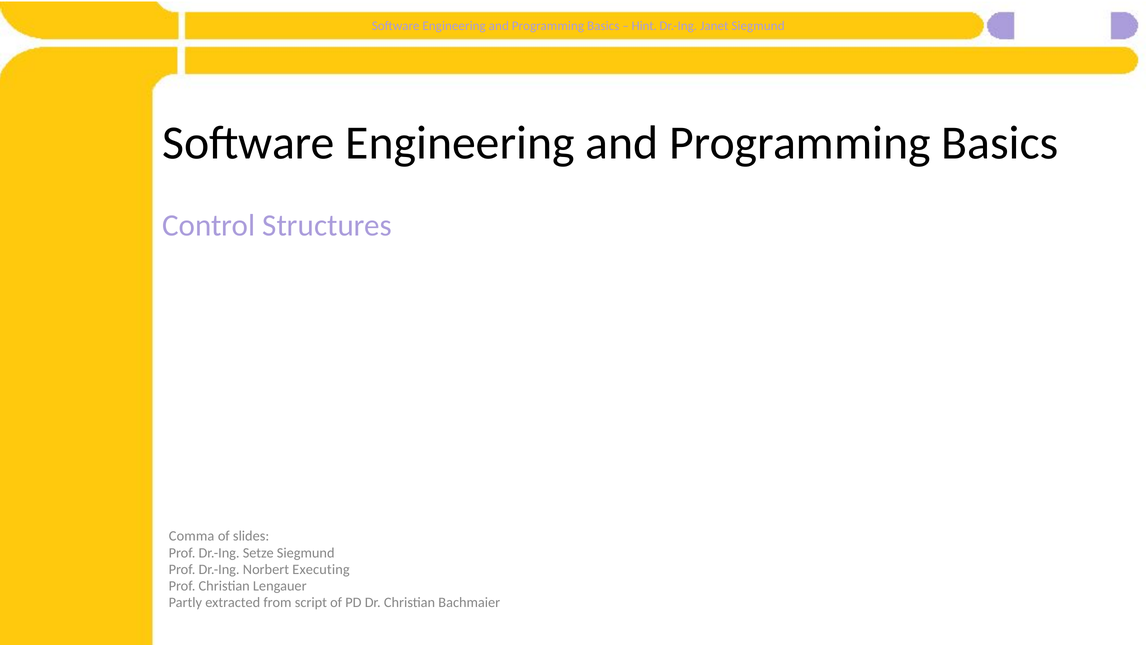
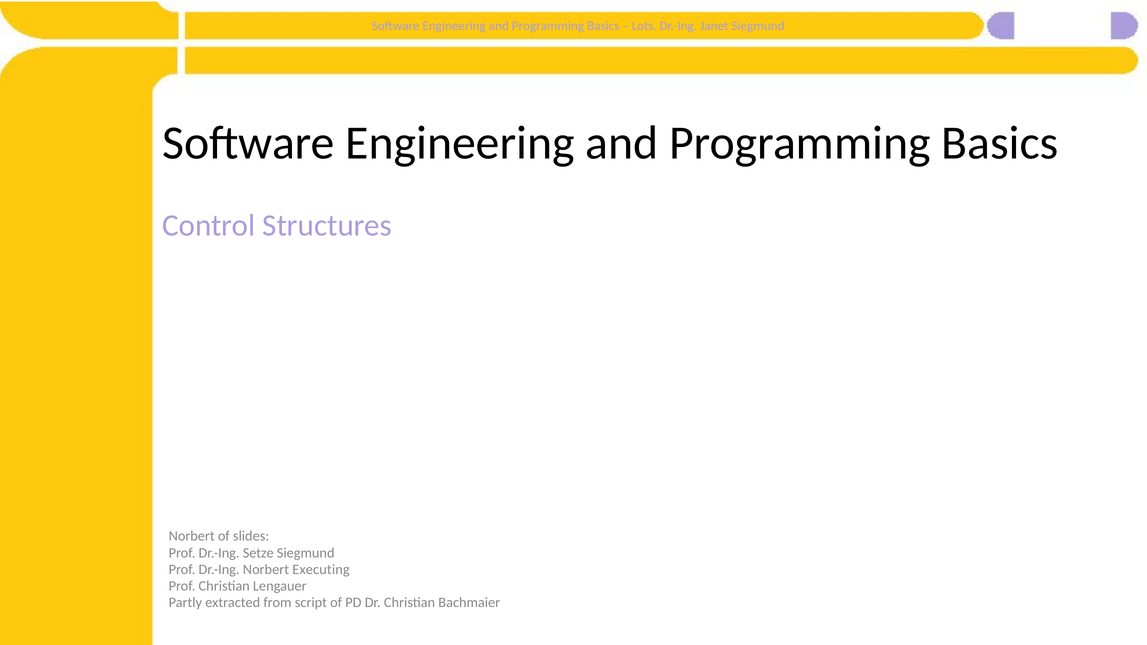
Hint: Hint -> Lots
Comma at (192, 536): Comma -> Norbert
